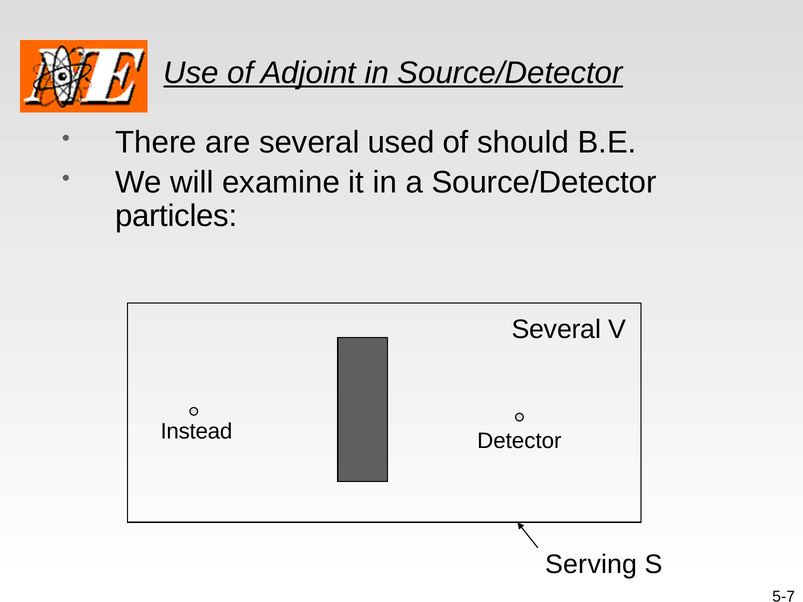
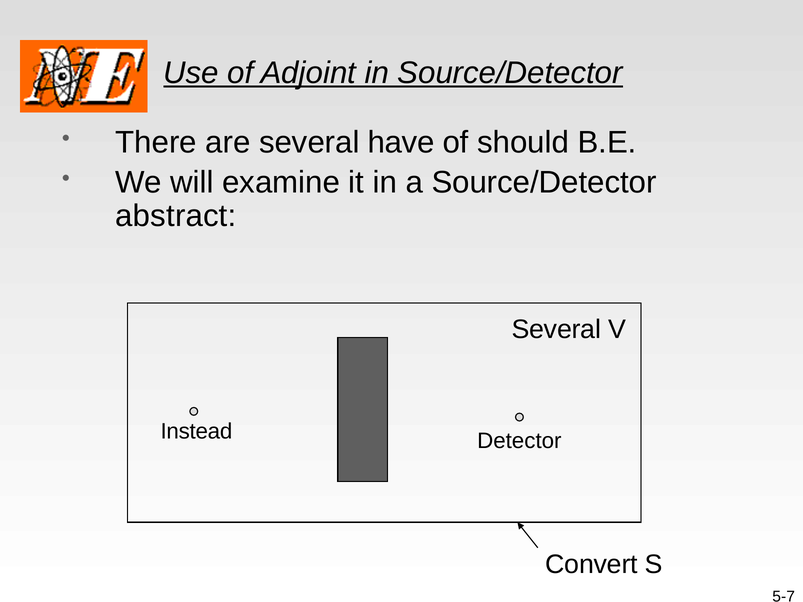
used: used -> have
particles: particles -> abstract
Serving: Serving -> Convert
